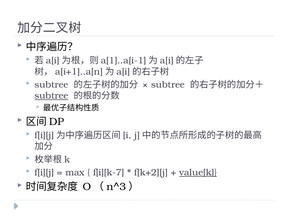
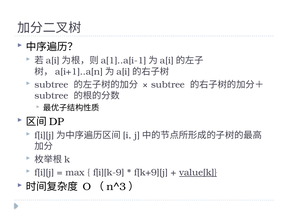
subtree at (51, 96) underline: present -> none
f[i][k-7: f[i][k-7 -> f[i][k-9
f[k+2][j: f[k+2][j -> f[k+9][j
